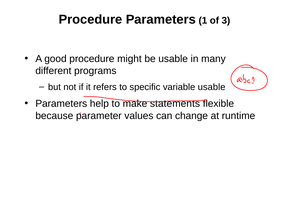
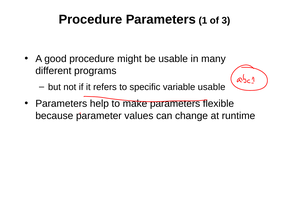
make statements: statements -> parameters
